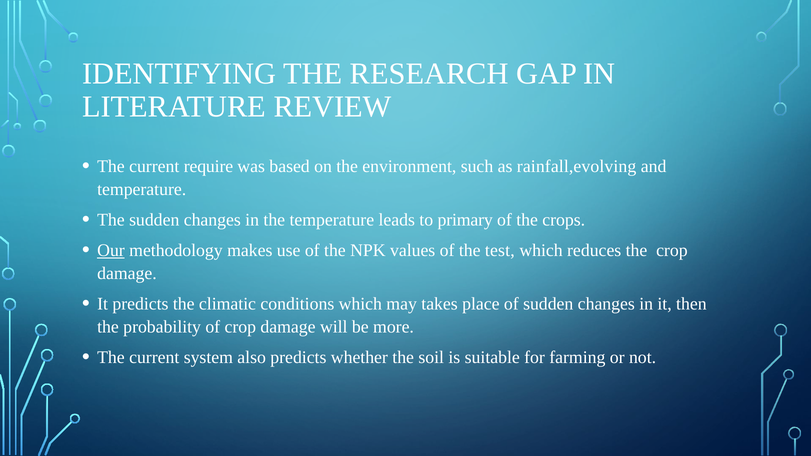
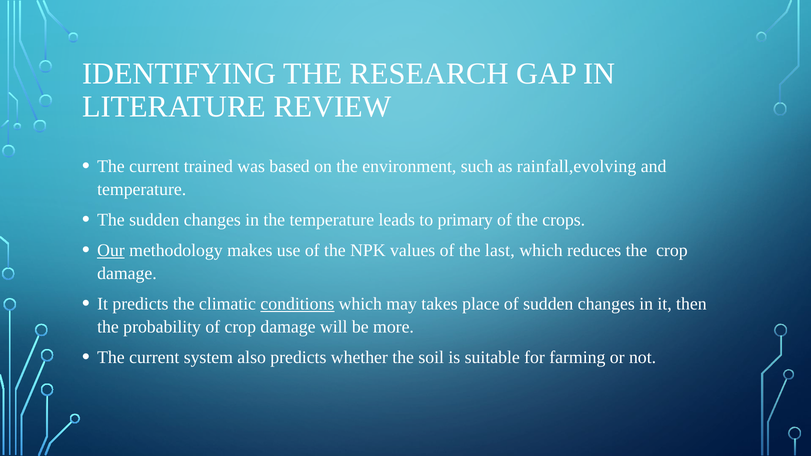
require: require -> trained
test: test -> last
conditions underline: none -> present
